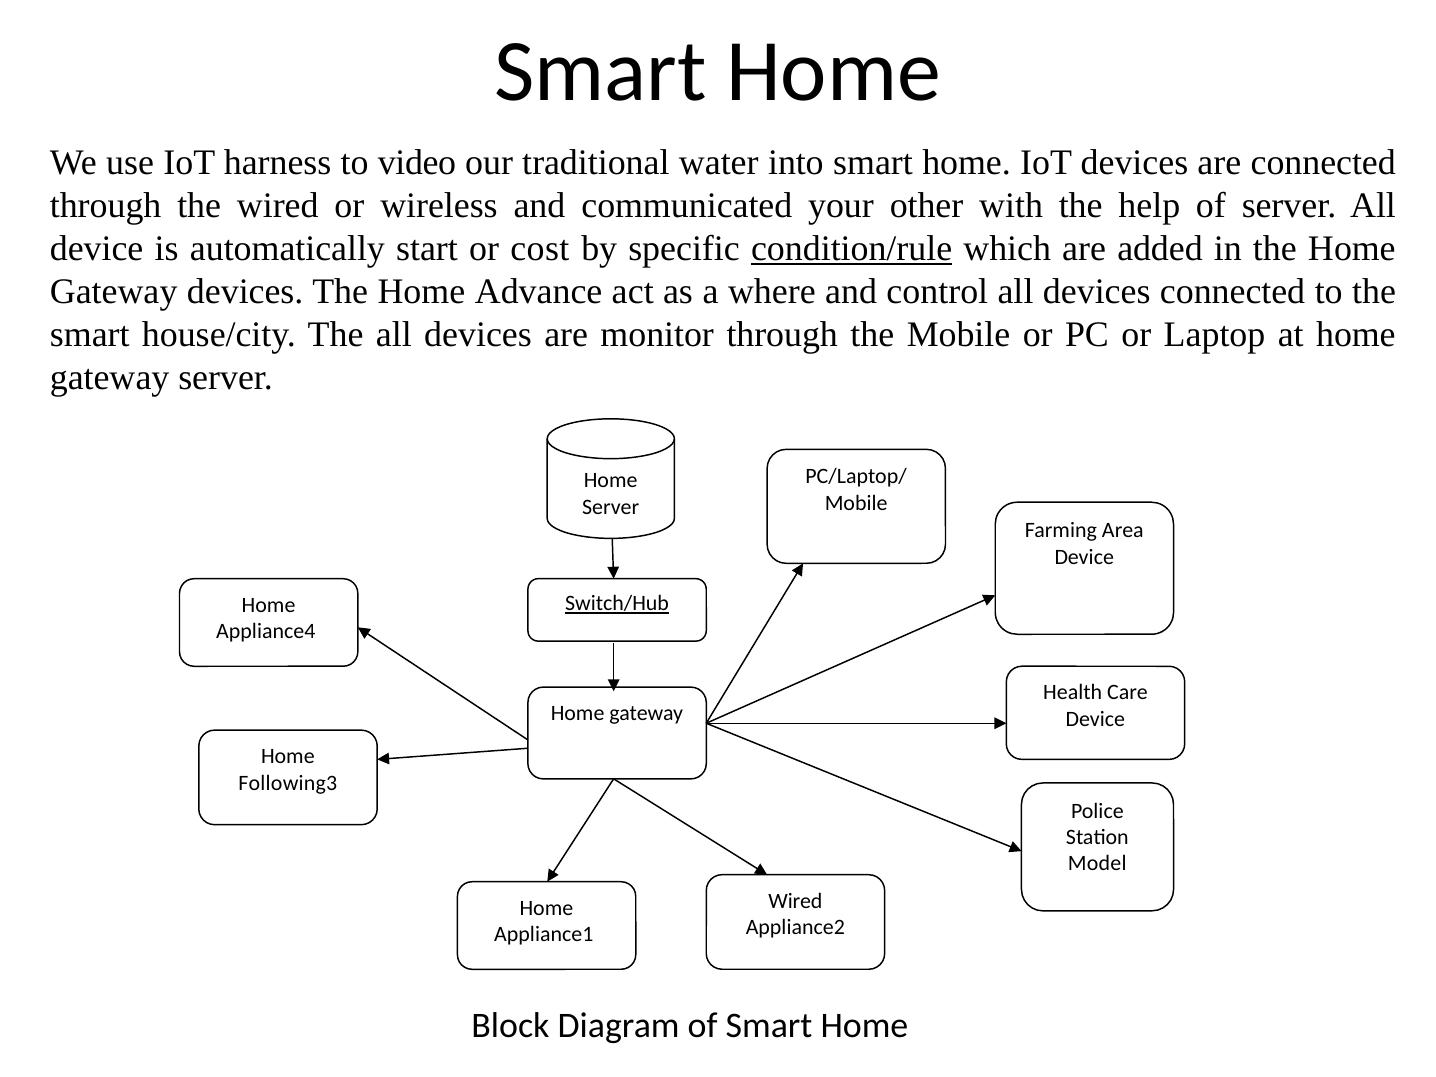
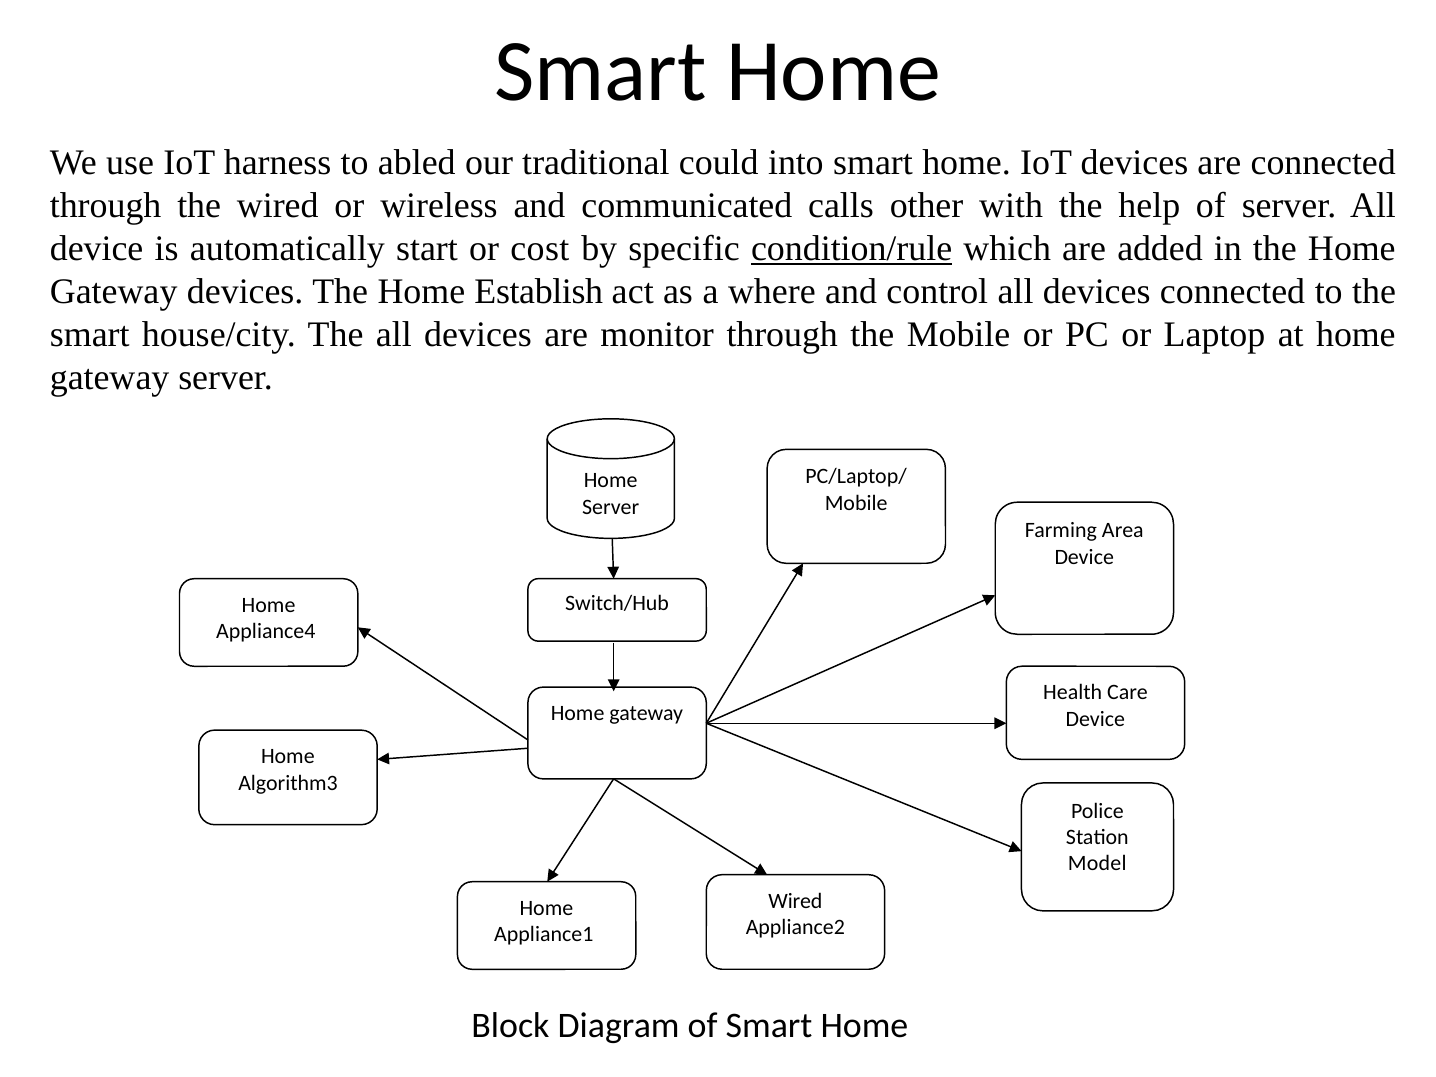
video: video -> abled
water: water -> could
your: your -> calls
Advance: Advance -> Establish
Switch/Hub underline: present -> none
Following3: Following3 -> Algorithm3
